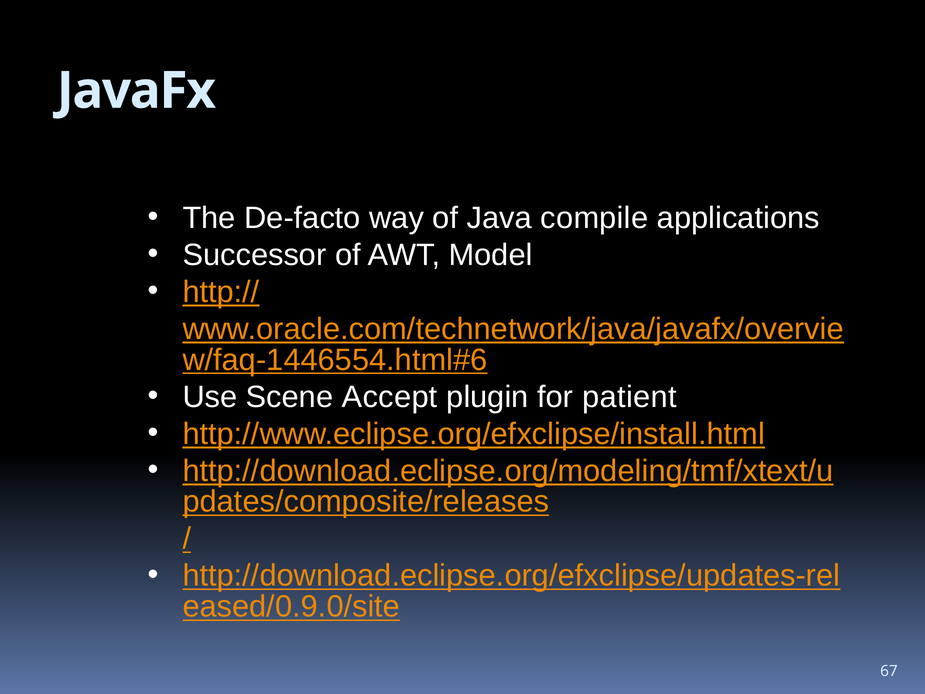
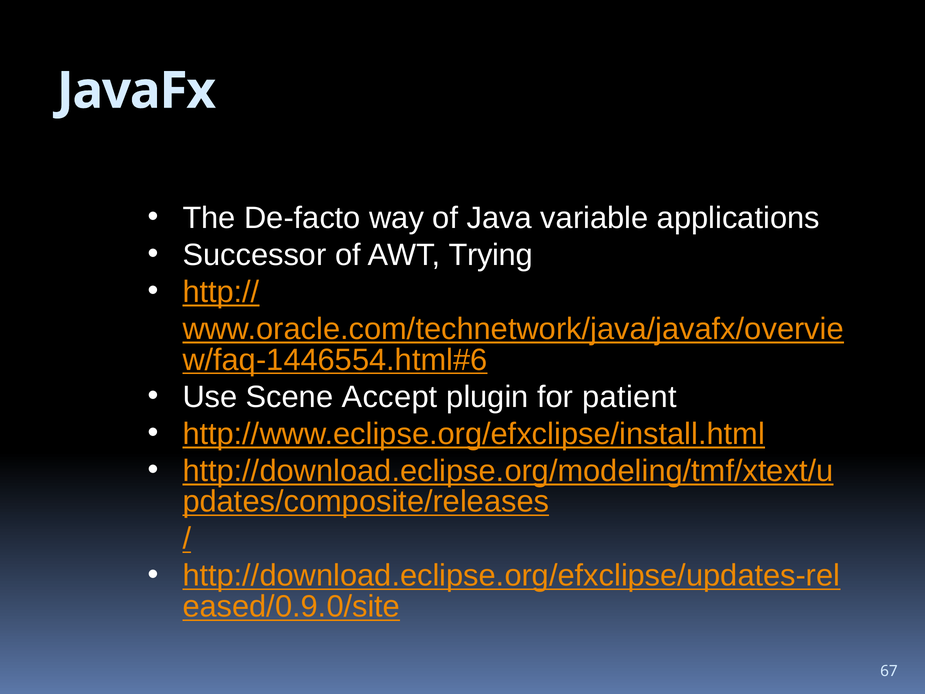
compile: compile -> variable
Model: Model -> Trying
